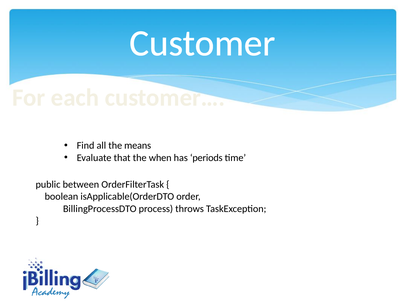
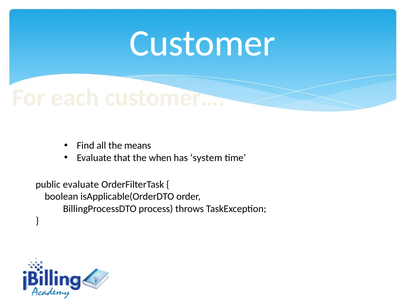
periods: periods -> system
public between: between -> evaluate
